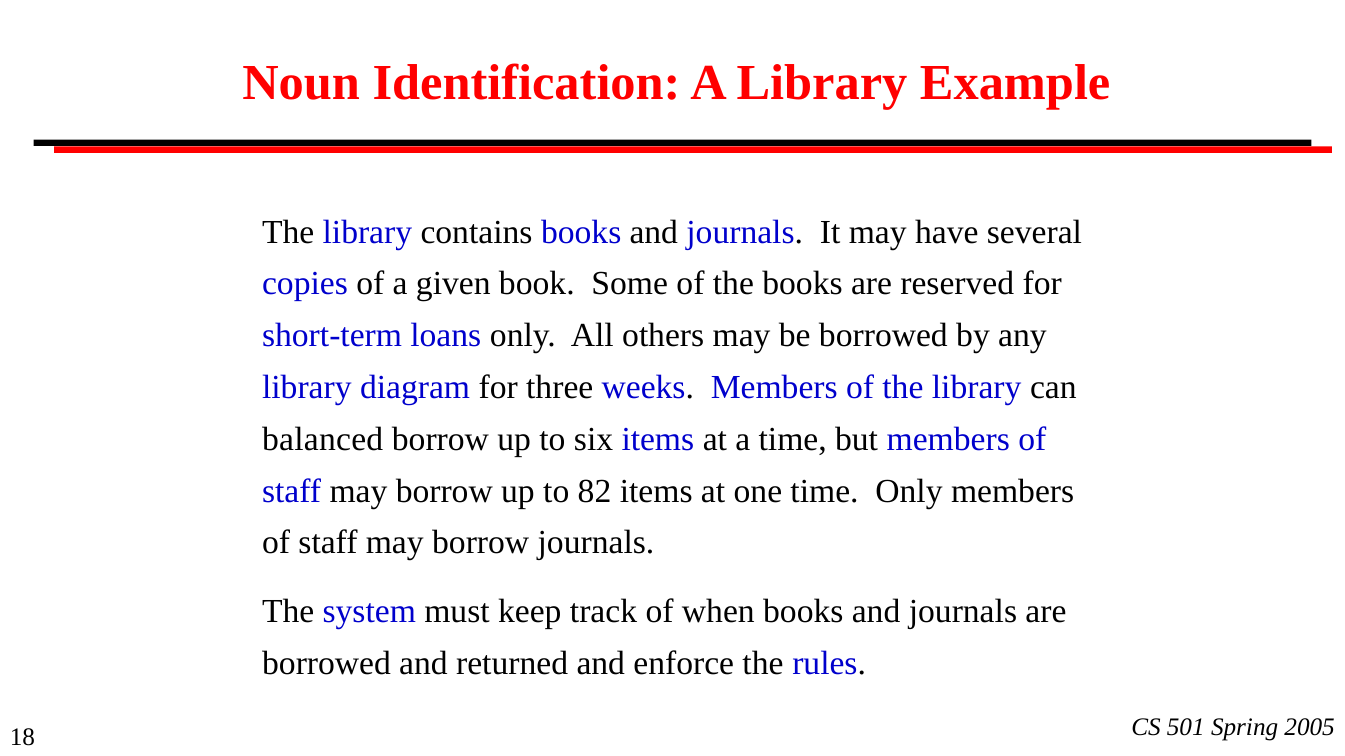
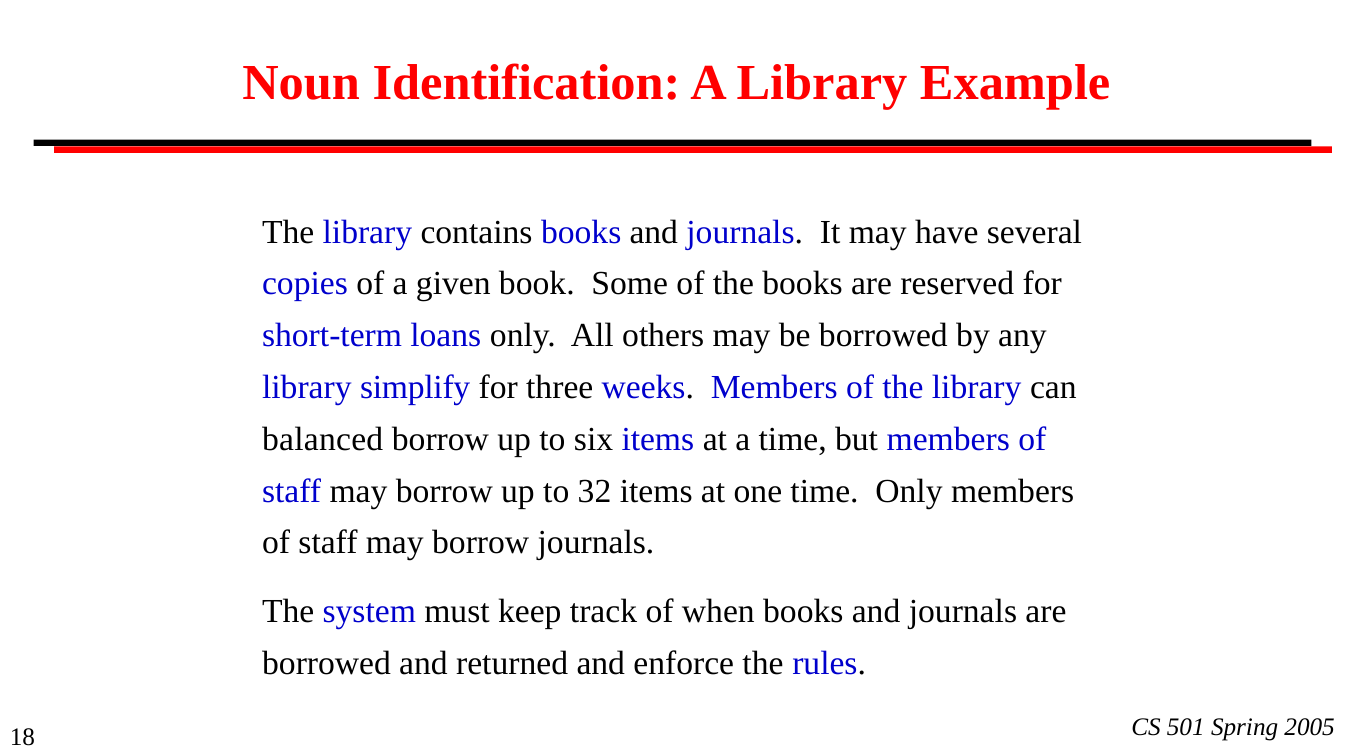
diagram: diagram -> simplify
82: 82 -> 32
